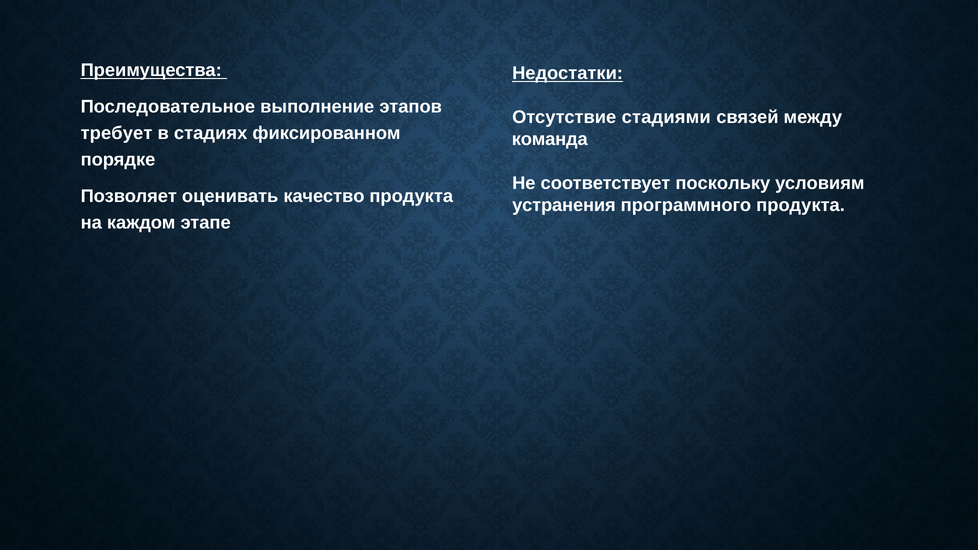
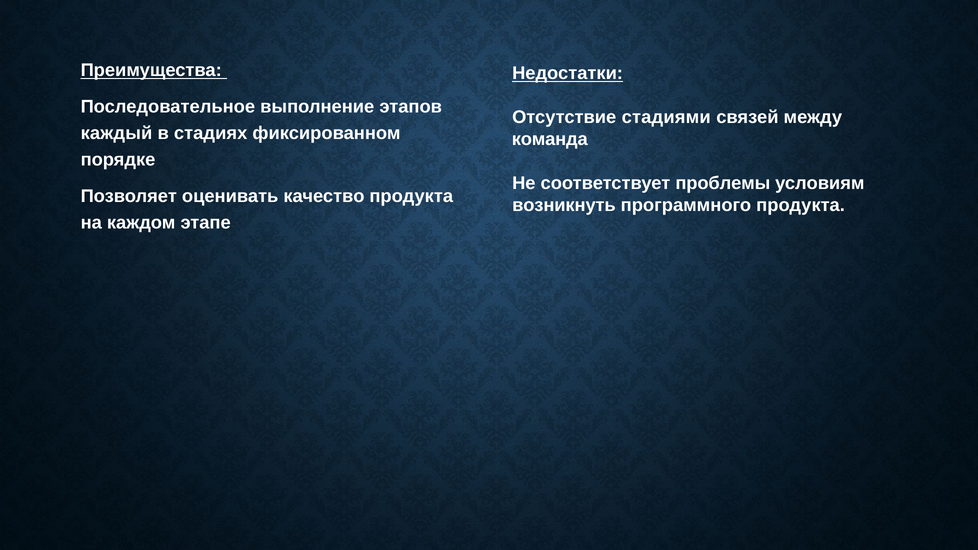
требует: требует -> каждый
поскольку: поскольку -> проблемы
устранения: устранения -> возникнуть
